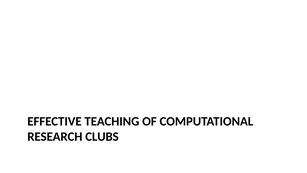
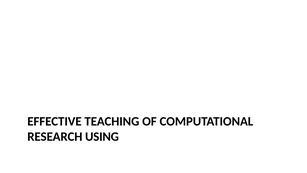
CLUBS: CLUBS -> USING
